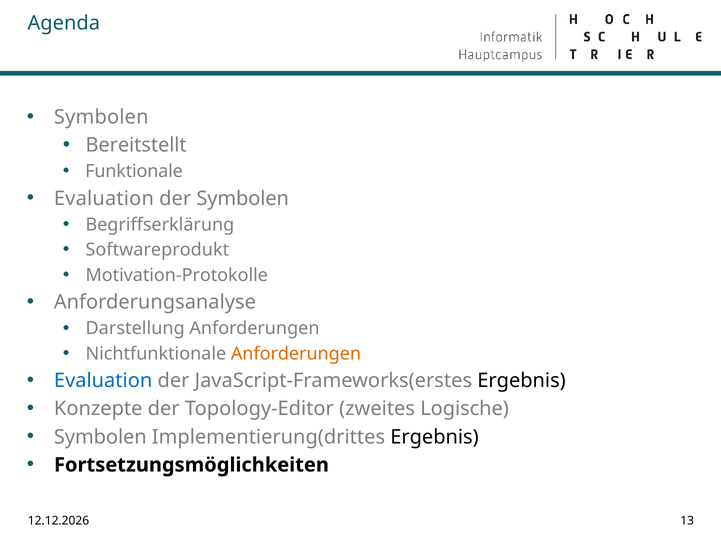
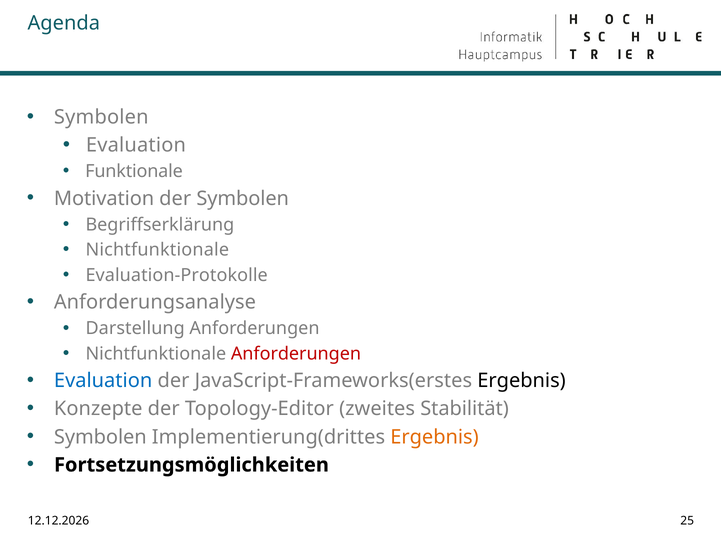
Bereitstellt at (136, 145): Bereitstellt -> Evaluation
Evaluation at (104, 198): Evaluation -> Motivation
Softwareprodukt at (157, 250): Softwareprodukt -> Nichtfunktionale
Motivation-Protokolle: Motivation-Protokolle -> Evaluation-Protokolle
Anforderungen at (296, 354) colour: orange -> red
Logische: Logische -> Stabilität
Ergebnis at (435, 437) colour: black -> orange
13: 13 -> 25
